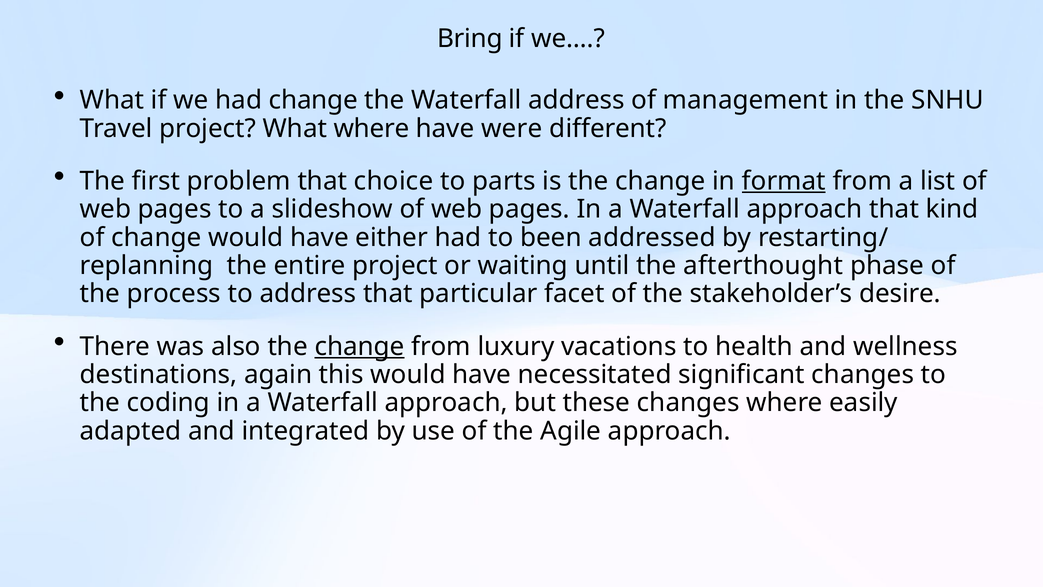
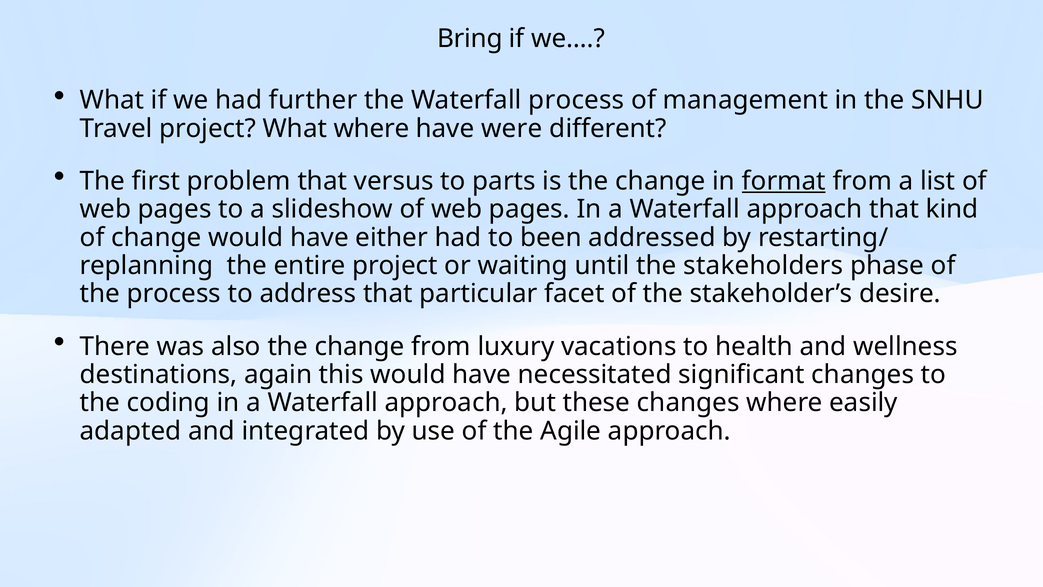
had change: change -> further
Waterfall address: address -> process
choice: choice -> versus
afterthought: afterthought -> stakeholders
change at (360, 346) underline: present -> none
